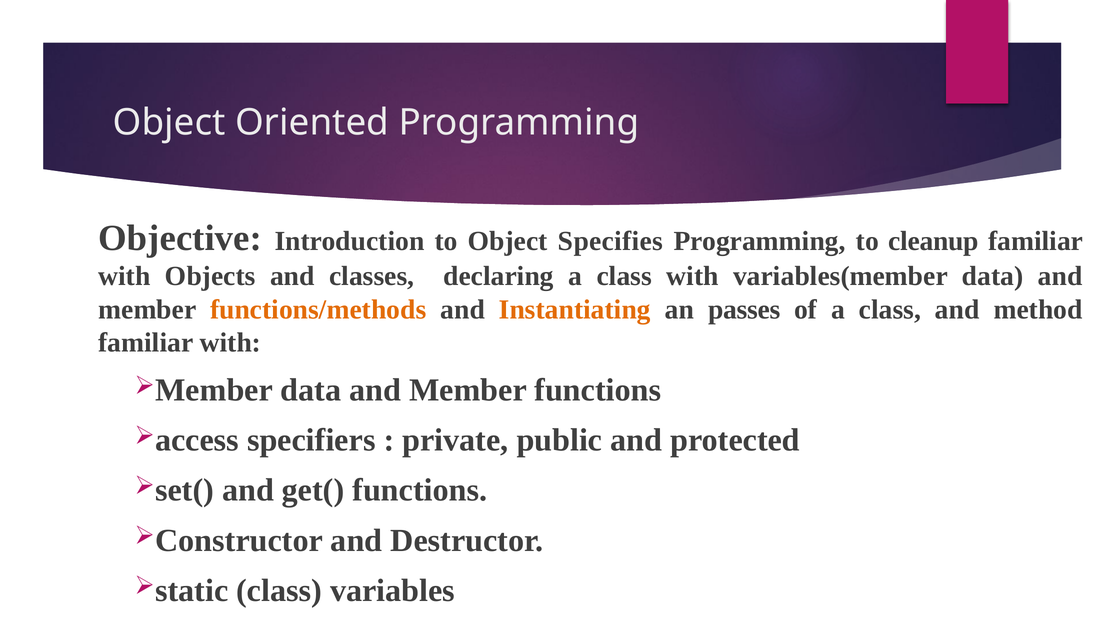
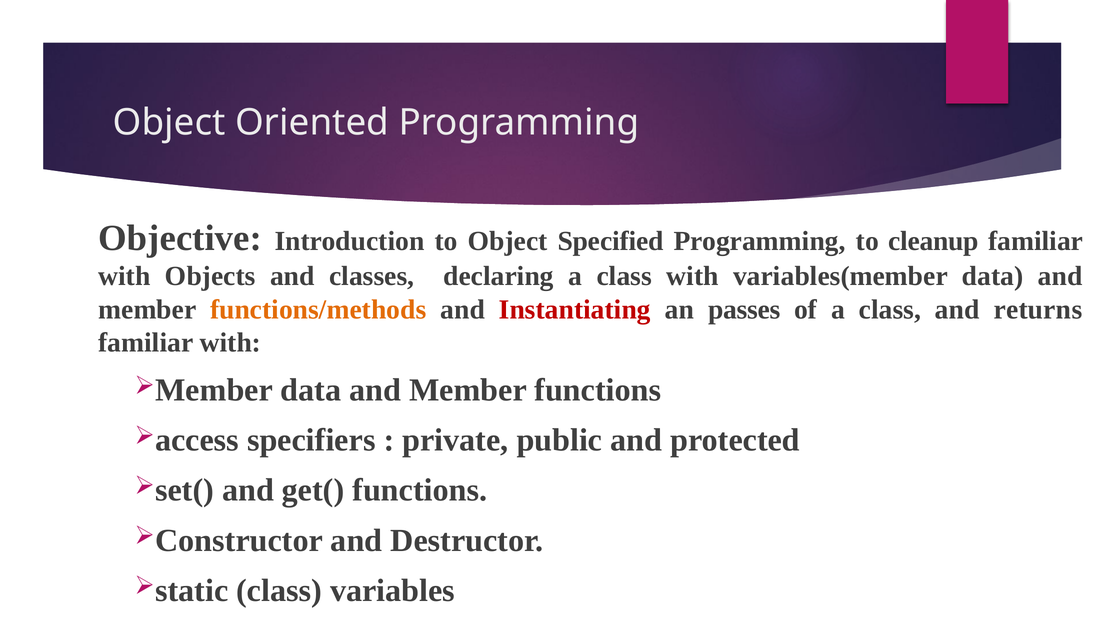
Specifies: Specifies -> Specified
Instantiating colour: orange -> red
method: method -> returns
